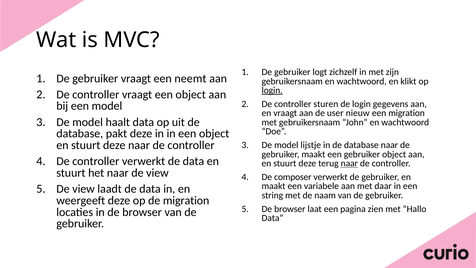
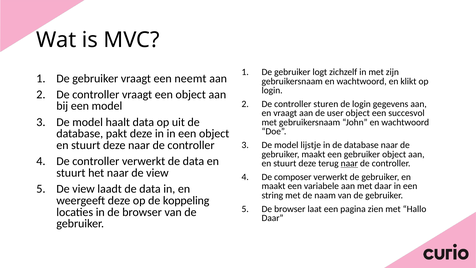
login at (272, 90) underline: present -> none
user nieuw: nieuw -> object
een migration: migration -> succesvol
de migration: migration -> koppeling
Data at (273, 218): Data -> Daar
